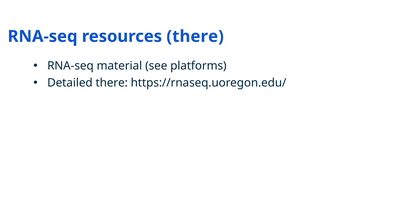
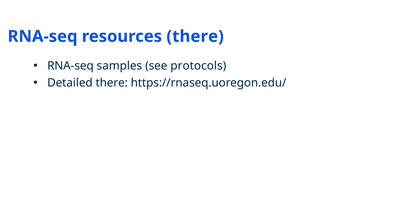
material: material -> samples
platforms: platforms -> protocols
